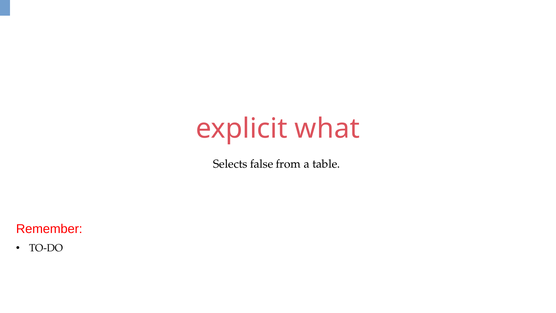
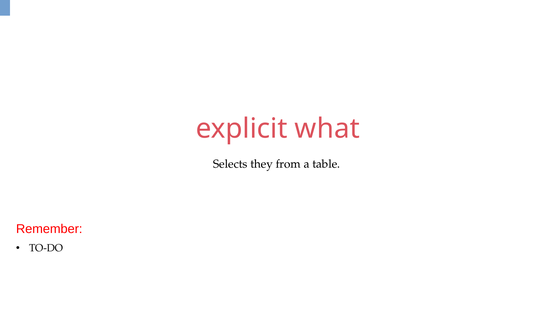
false: false -> they
